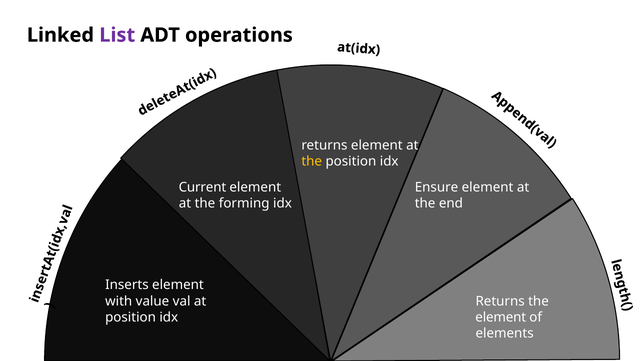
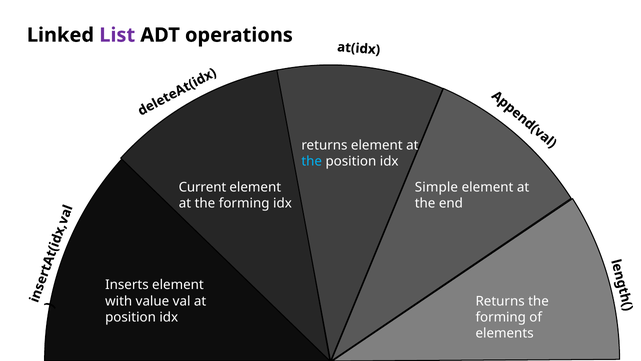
the at (312, 161) colour: yellow -> light blue
Ensure: Ensure -> Simple
element at (501, 317): element -> forming
